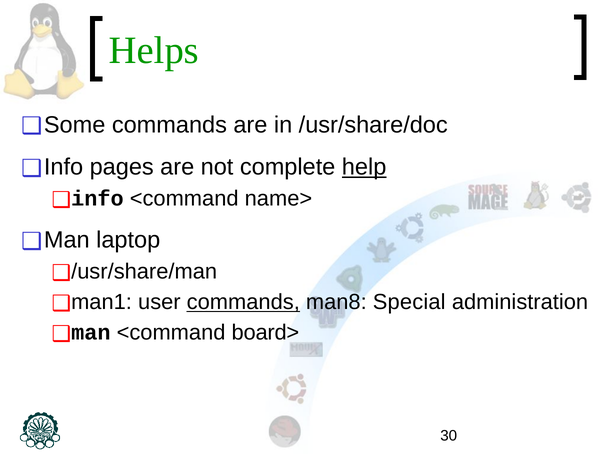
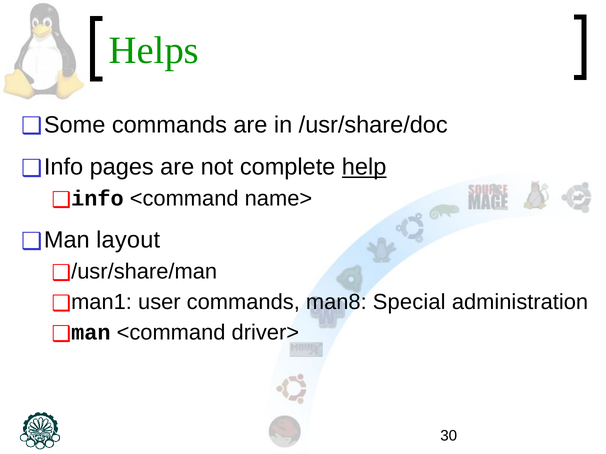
laptop: laptop -> layout
commands at (243, 303) underline: present -> none
board>: board> -> driver>
